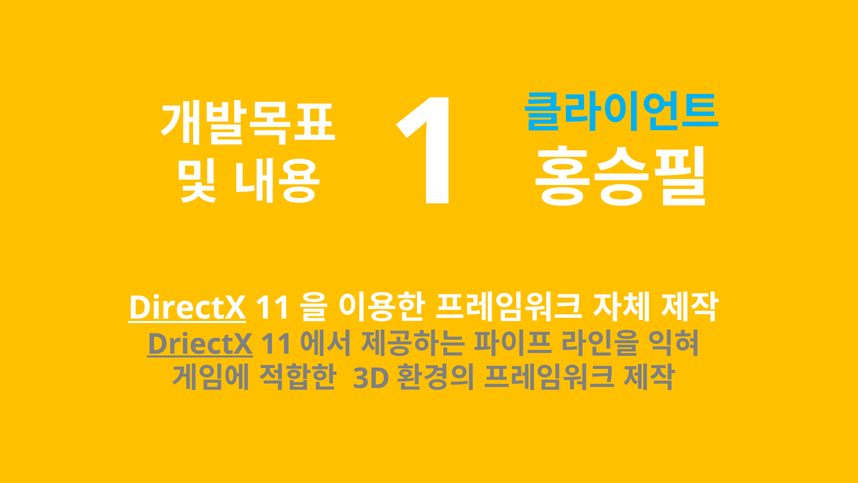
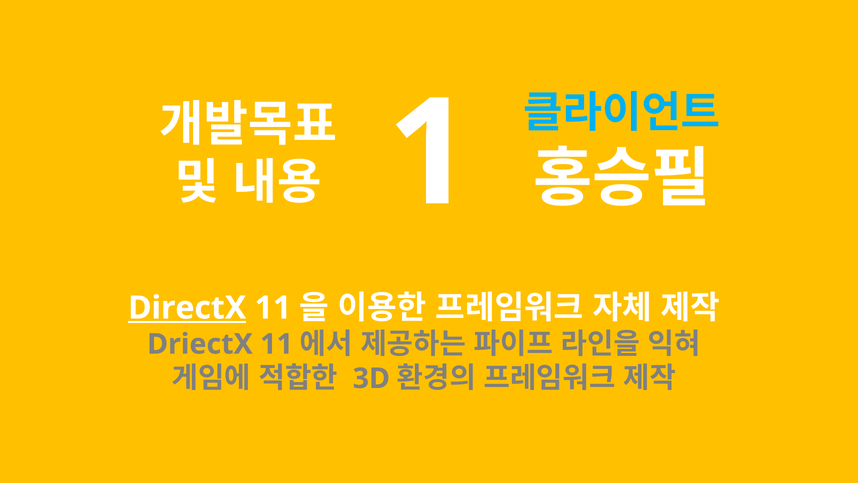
DriectX underline: present -> none
